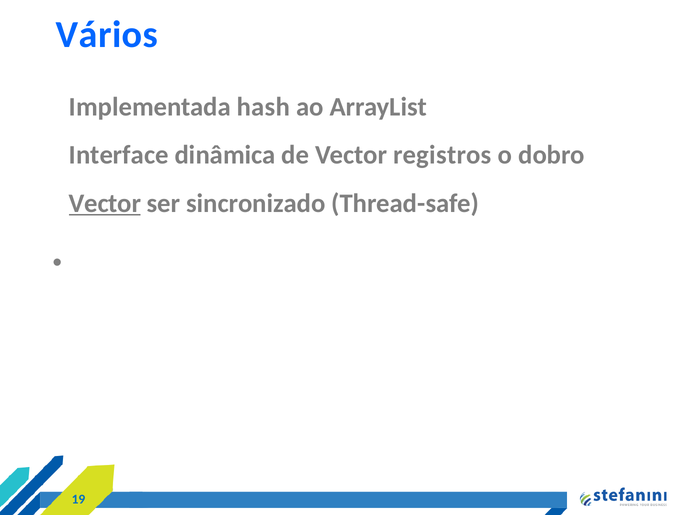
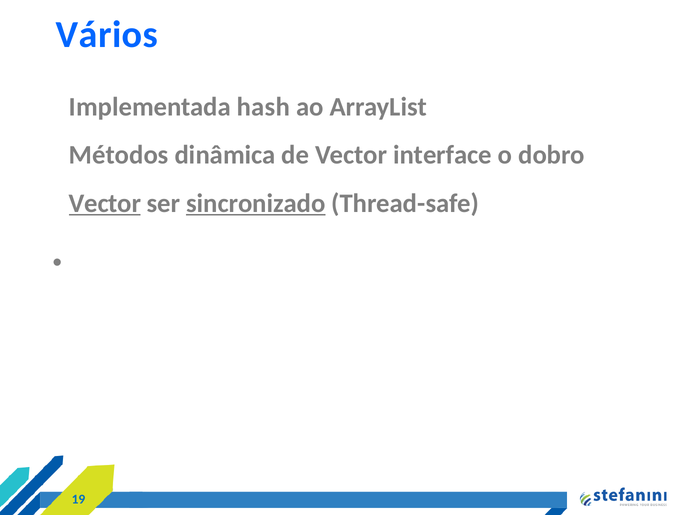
Interface: Interface -> Métodos
registros: registros -> interface
sincronizado underline: none -> present
